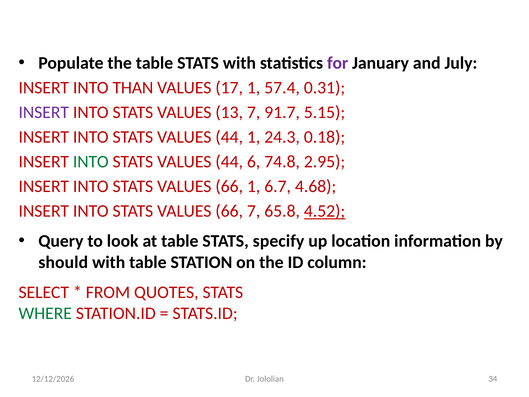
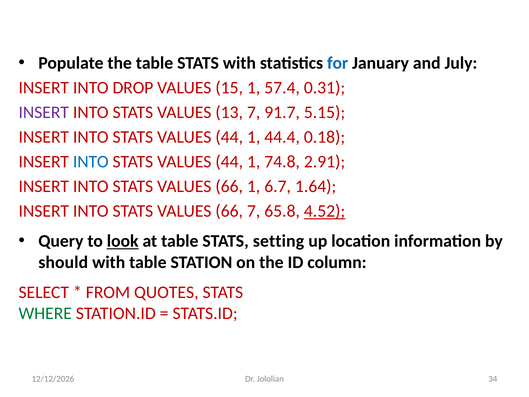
for colour: purple -> blue
THAN: THAN -> DROP
17: 17 -> 15
24.3: 24.3 -> 44.4
INTO at (91, 162) colour: green -> blue
6 at (254, 162): 6 -> 1
2.95: 2.95 -> 2.91
4.68: 4.68 -> 1.64
look underline: none -> present
specify: specify -> setting
